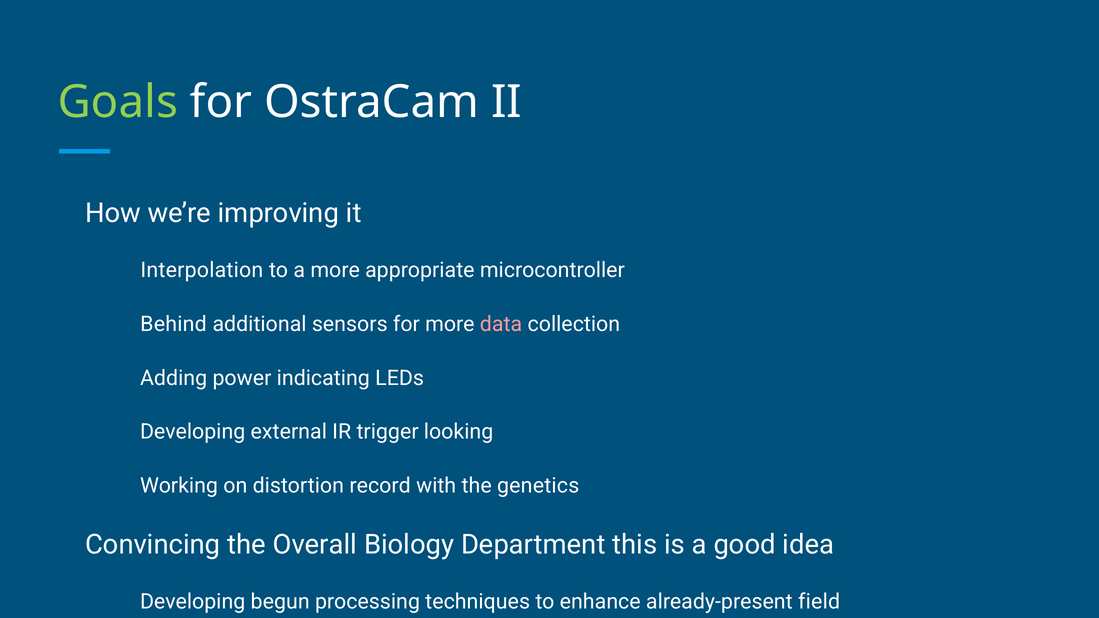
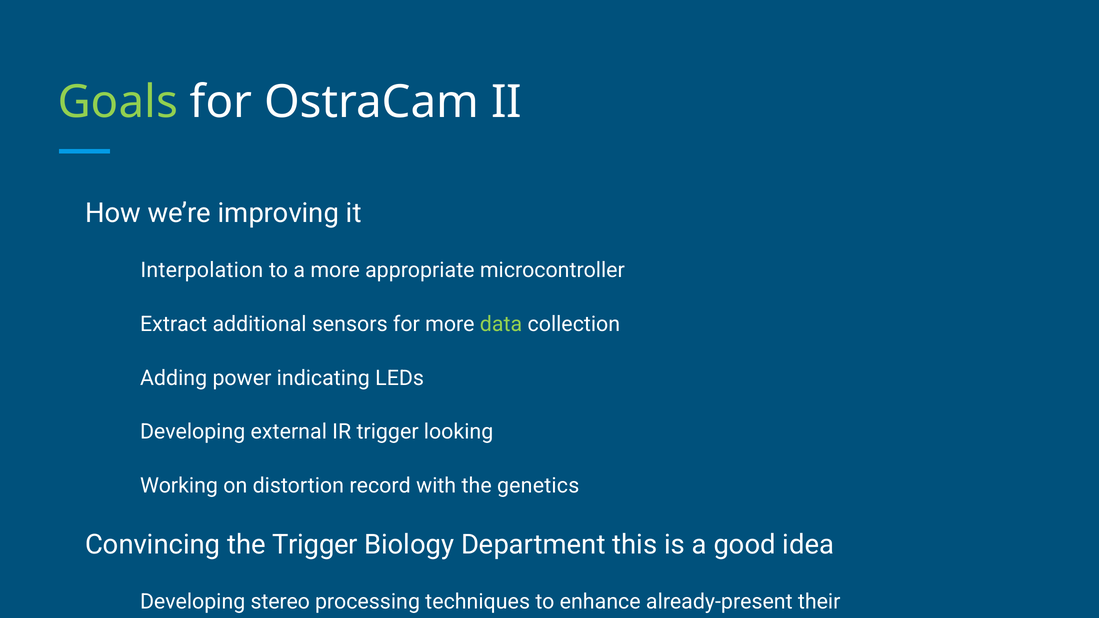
Behind at (173, 324): Behind -> Extract
data at (501, 324) colour: pink -> light green
the Overall: Overall -> Trigger
begun: begun -> stereo
field: field -> their
